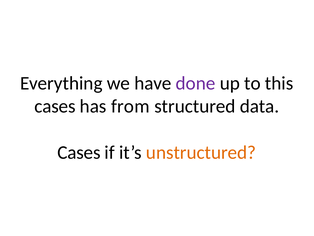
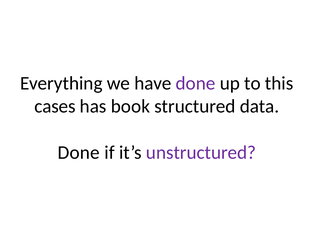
from: from -> book
Cases at (79, 152): Cases -> Done
unstructured colour: orange -> purple
